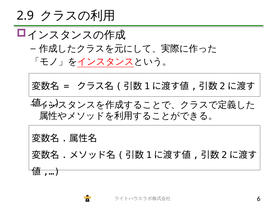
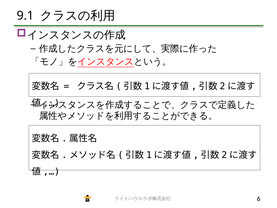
2.9: 2.9 -> 9.1
